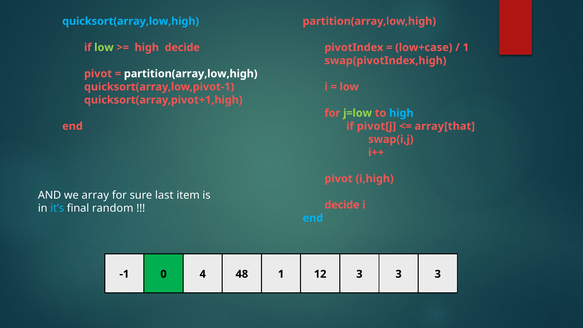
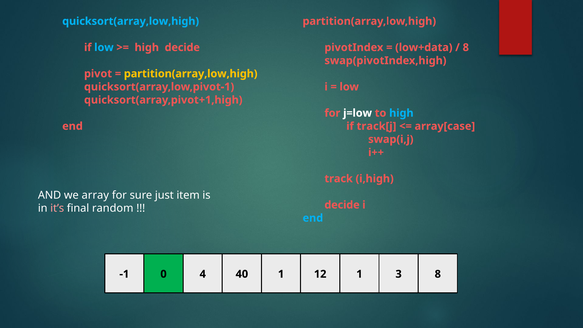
low at (104, 47) colour: light green -> light blue
low+case: low+case -> low+data
1 at (466, 47): 1 -> 8
partition(array,low,high at (191, 74) colour: white -> yellow
j=low colour: light green -> white
pivot[j: pivot[j -> track[j
array[that: array[that -> array[case
pivot at (339, 179): pivot -> track
last: last -> just
it’s colour: light blue -> pink
48: 48 -> 40
12 3: 3 -> 1
3 at (438, 274): 3 -> 8
